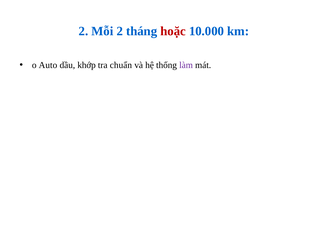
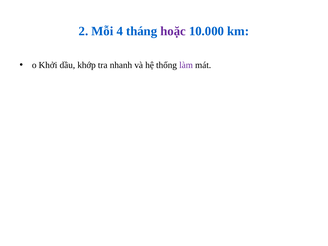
Mỗi 2: 2 -> 4
hoặc colour: red -> purple
Auto: Auto -> Khởi
chuẩn: chuẩn -> nhanh
